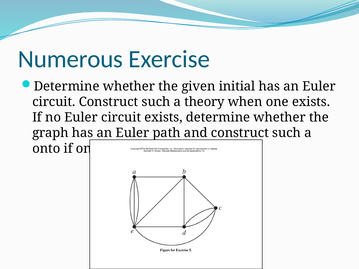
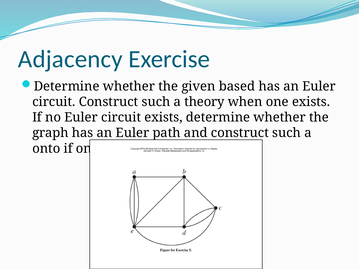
Numerous: Numerous -> Adjacency
initial: initial -> based
